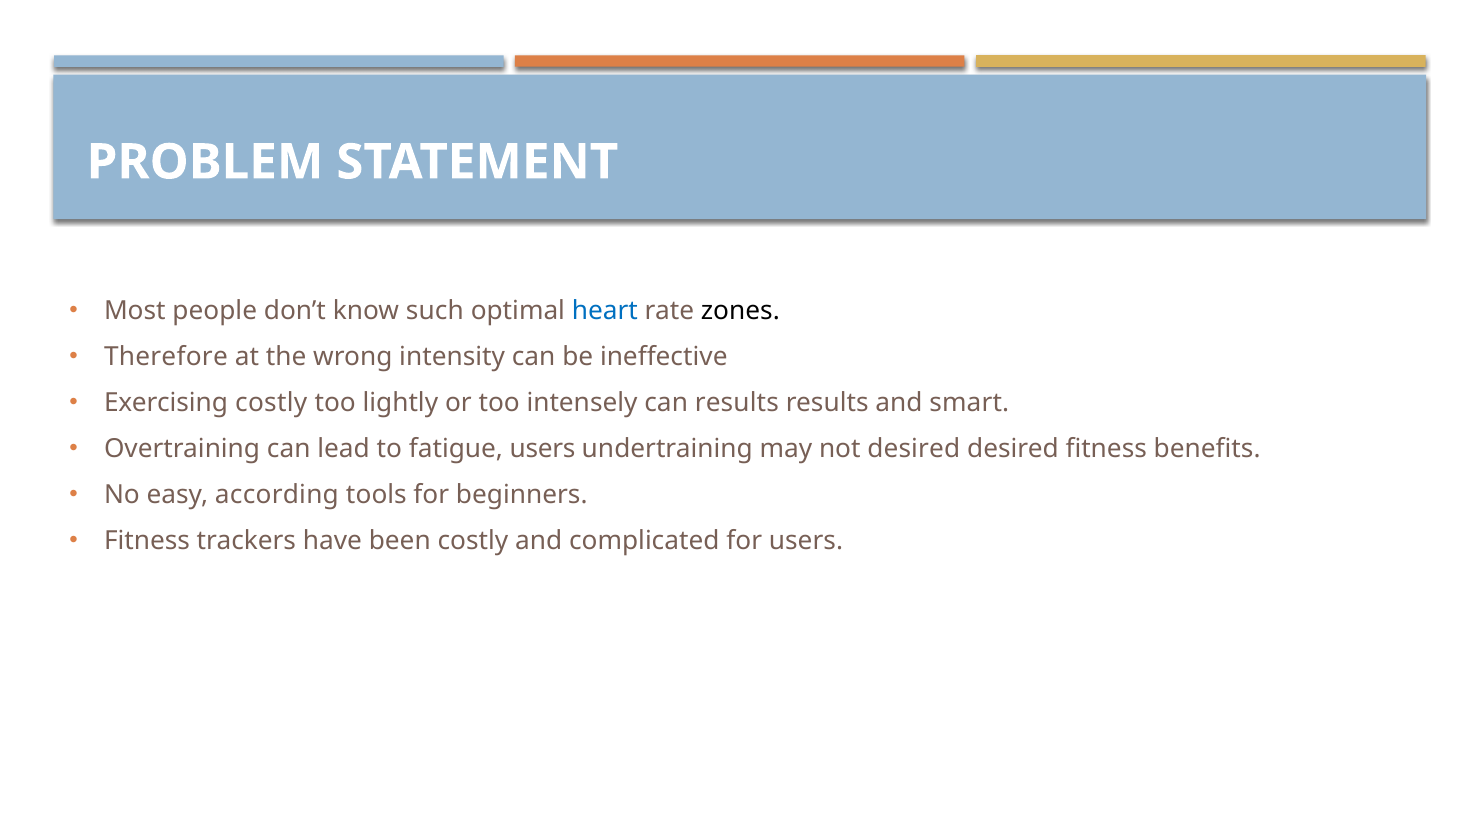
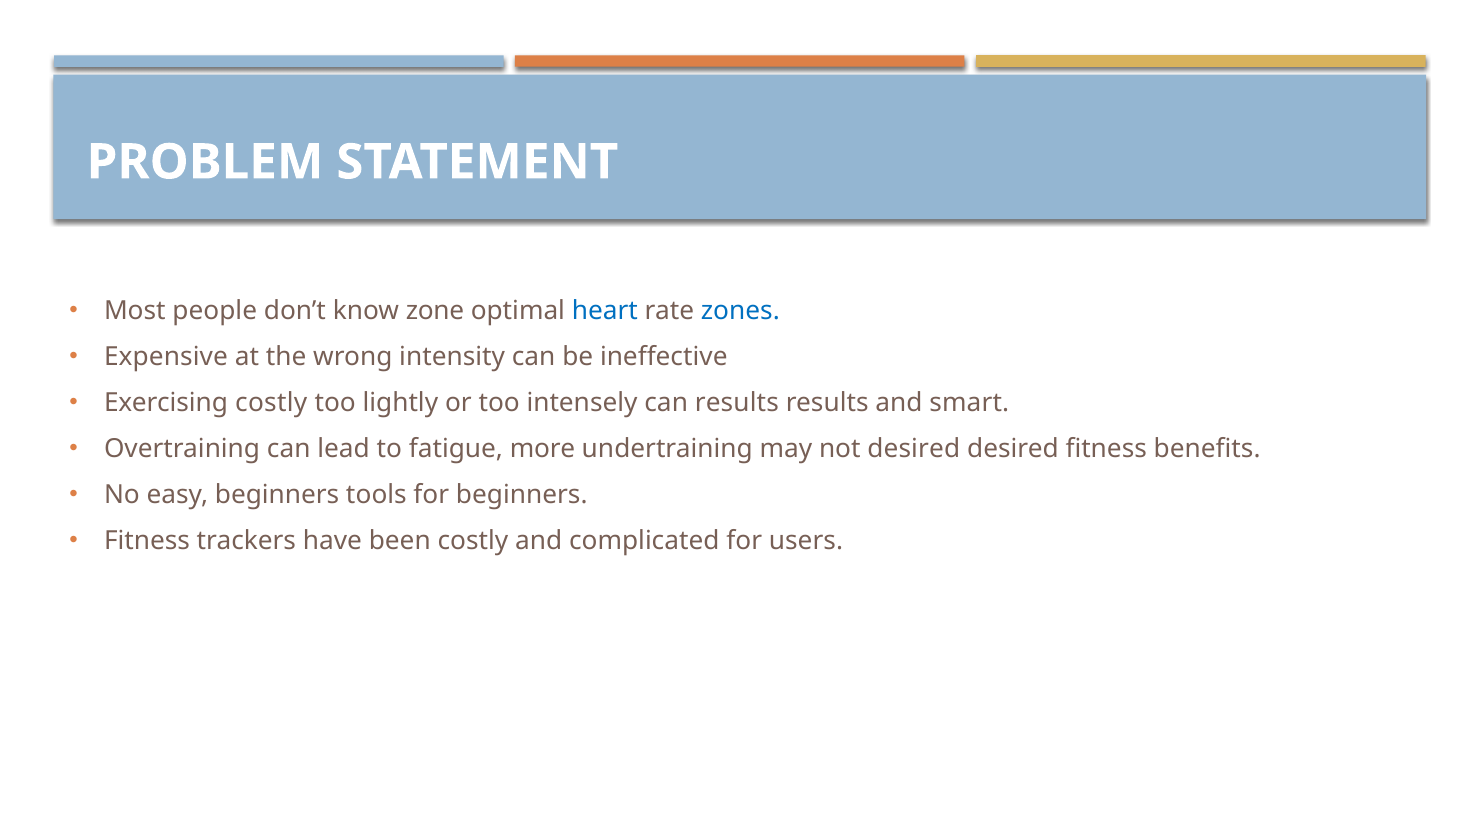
such: such -> zone
zones colour: black -> blue
Therefore: Therefore -> Expensive
fatigue users: users -> more
easy according: according -> beginners
